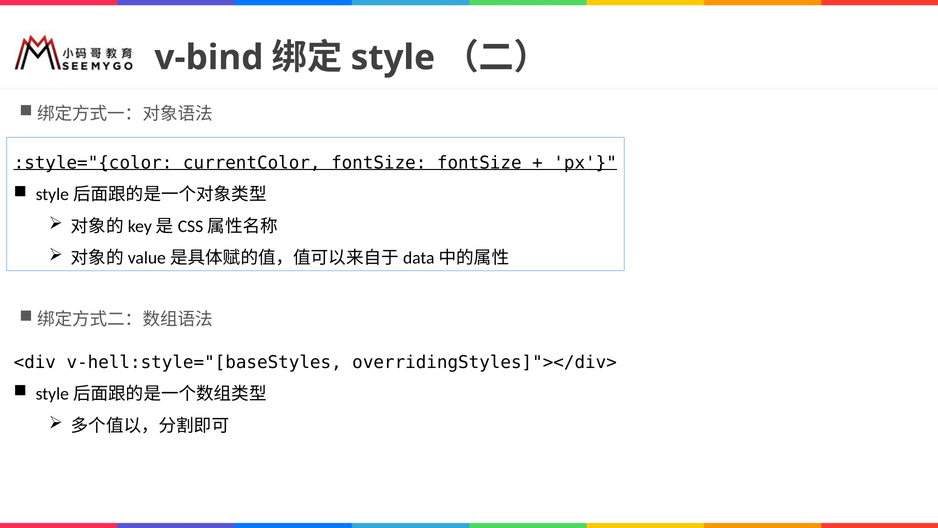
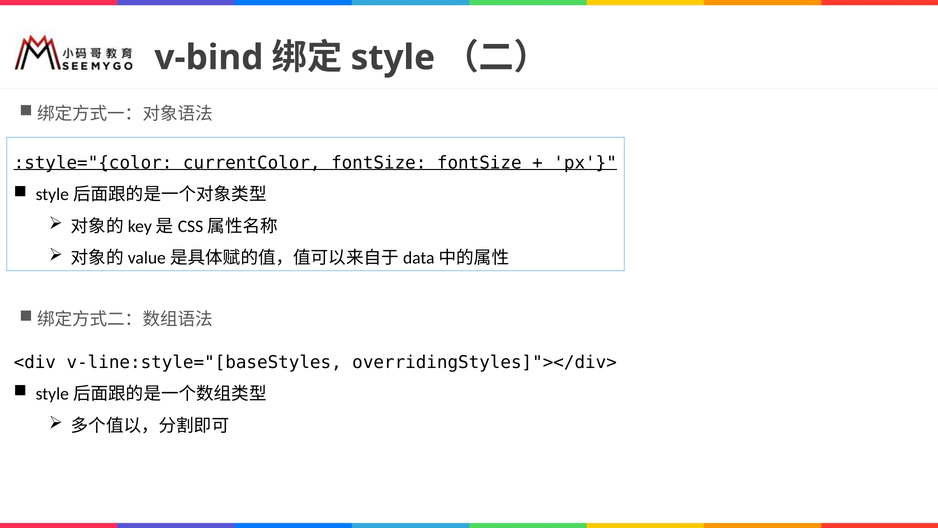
v-hell:style="[baseStyles: v-hell:style="[baseStyles -> v-line:style="[baseStyles
